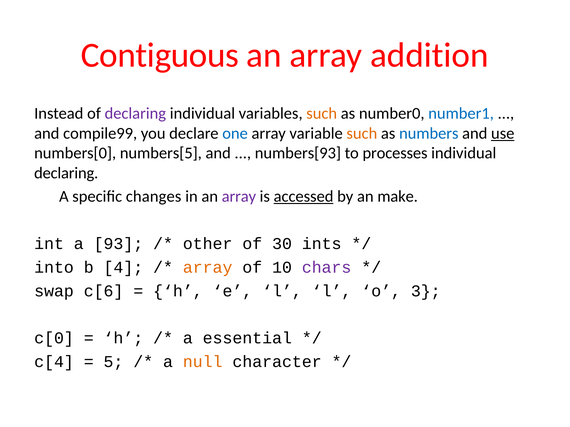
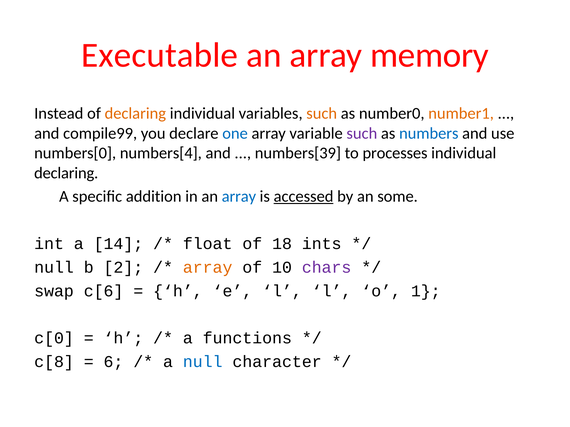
Contiguous: Contiguous -> Executable
addition: addition -> memory
declaring at (135, 114) colour: purple -> orange
number1 colour: blue -> orange
such at (362, 133) colour: orange -> purple
use underline: present -> none
numbers[5: numbers[5 -> numbers[4
numbers[93: numbers[93 -> numbers[39
changes: changes -> addition
array at (239, 197) colour: purple -> blue
make: make -> some
93: 93 -> 14
other: other -> float
30: 30 -> 18
into at (54, 267): into -> null
4: 4 -> 2
3: 3 -> 1
essential: essential -> functions
c[4: c[4 -> c[8
5: 5 -> 6
null at (203, 362) colour: orange -> blue
